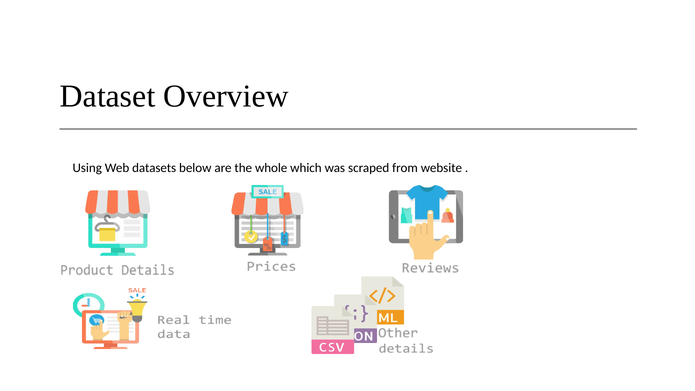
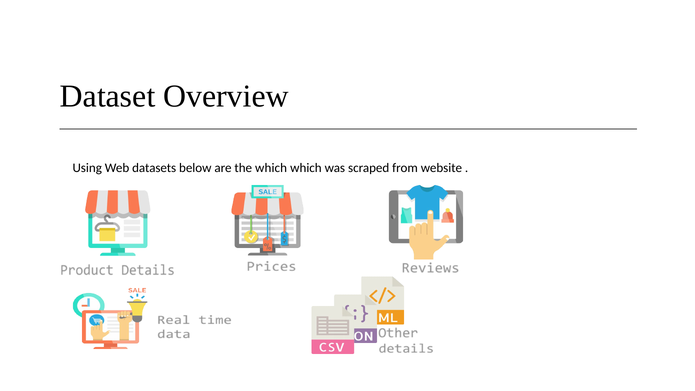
the whole: whole -> which
